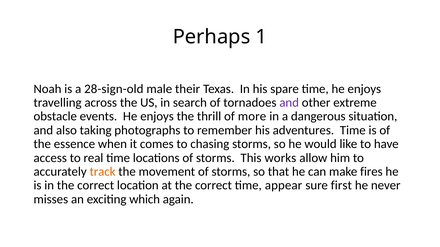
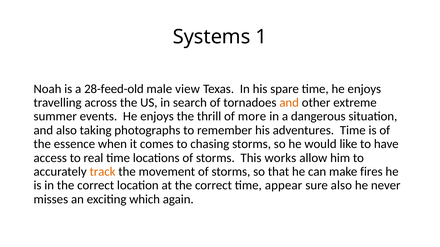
Perhaps: Perhaps -> Systems
28-sign-old: 28-sign-old -> 28-feed-old
their: their -> view
and at (289, 103) colour: purple -> orange
obstacle: obstacle -> summer
sure first: first -> also
